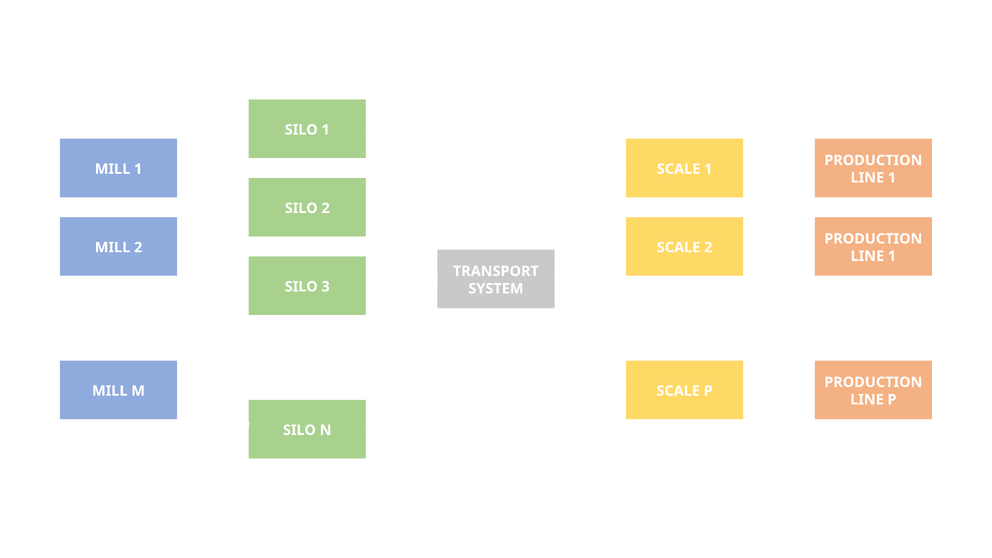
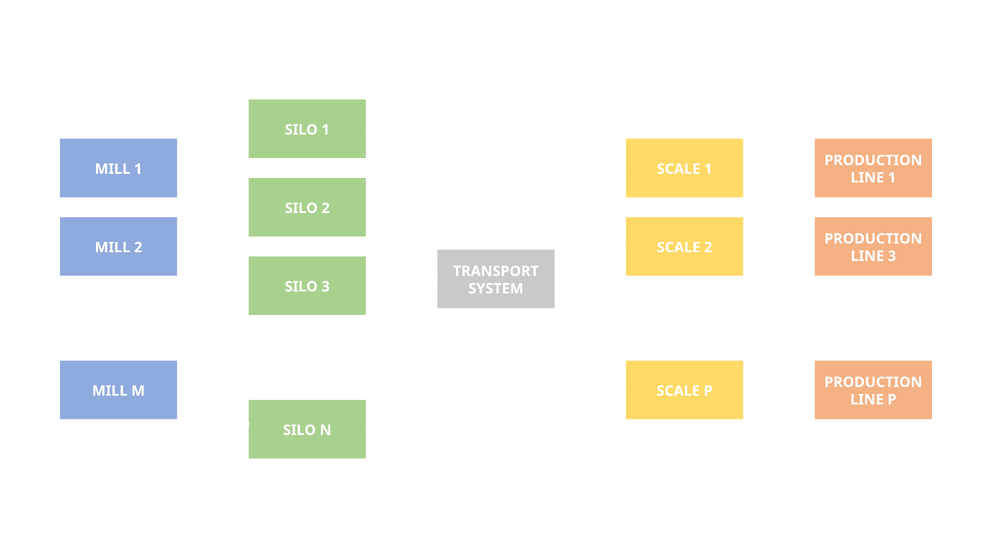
1 at (892, 256): 1 -> 3
